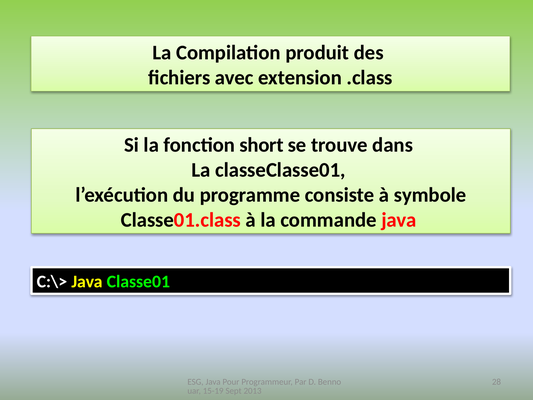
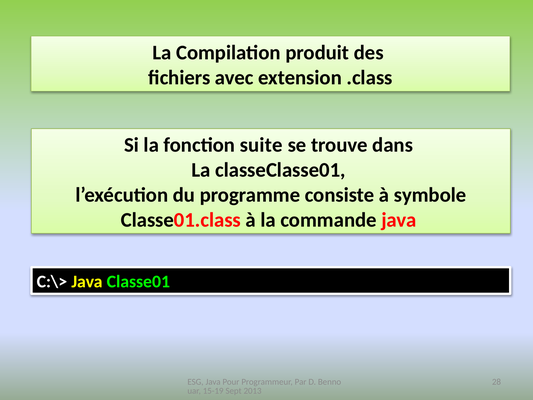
short: short -> suite
